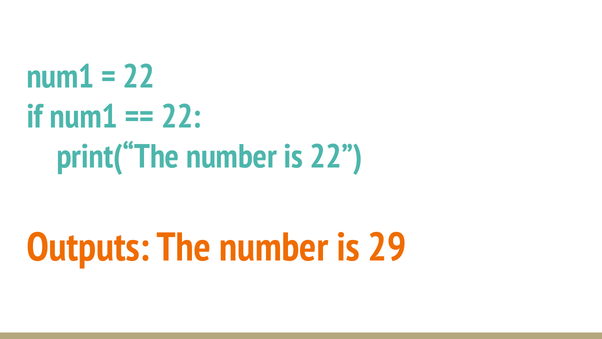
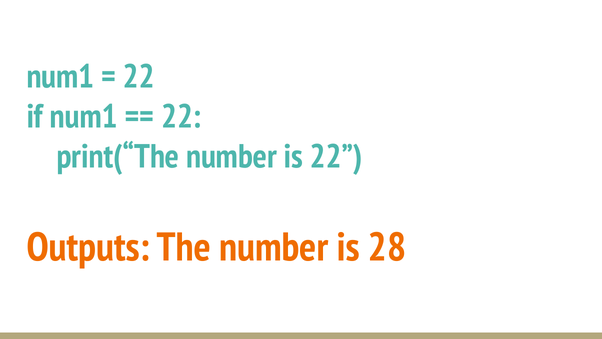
29: 29 -> 28
